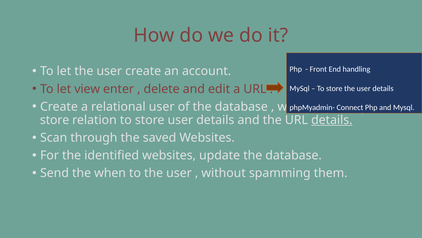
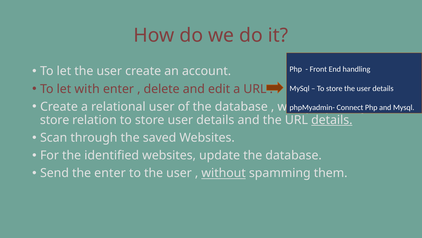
let view: view -> with
the when: when -> enter
without underline: none -> present
